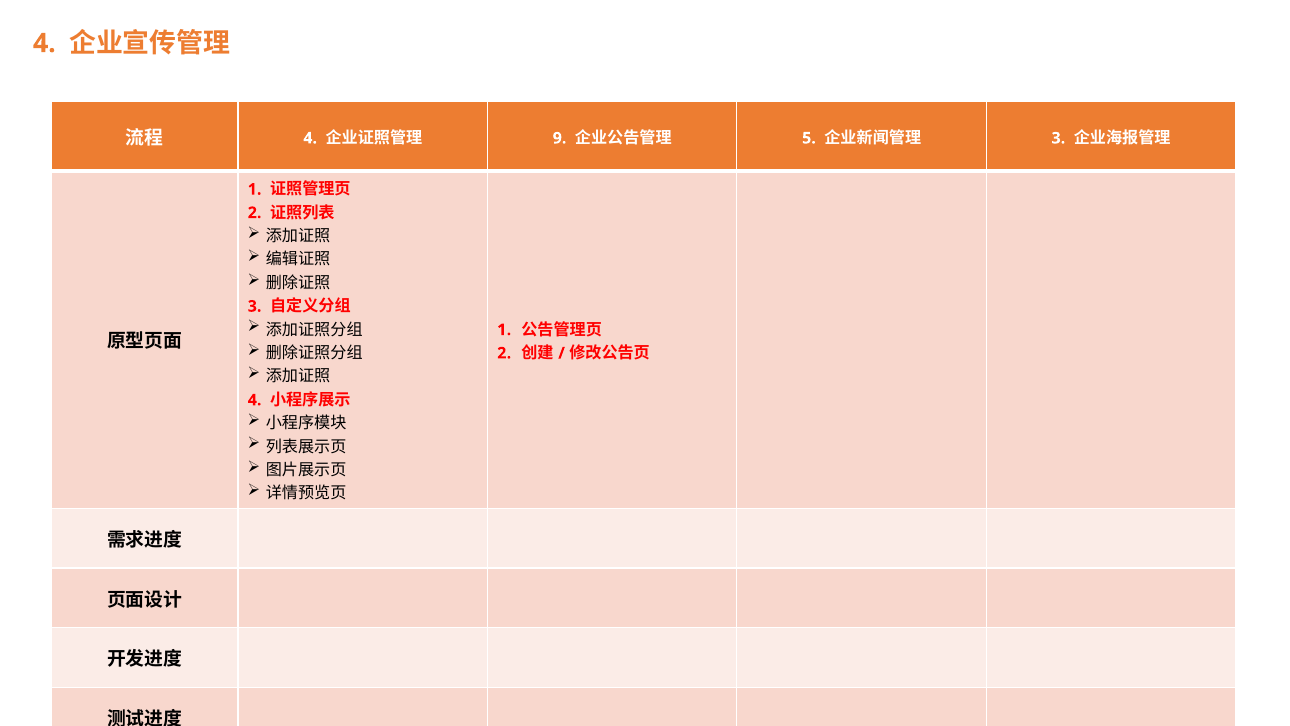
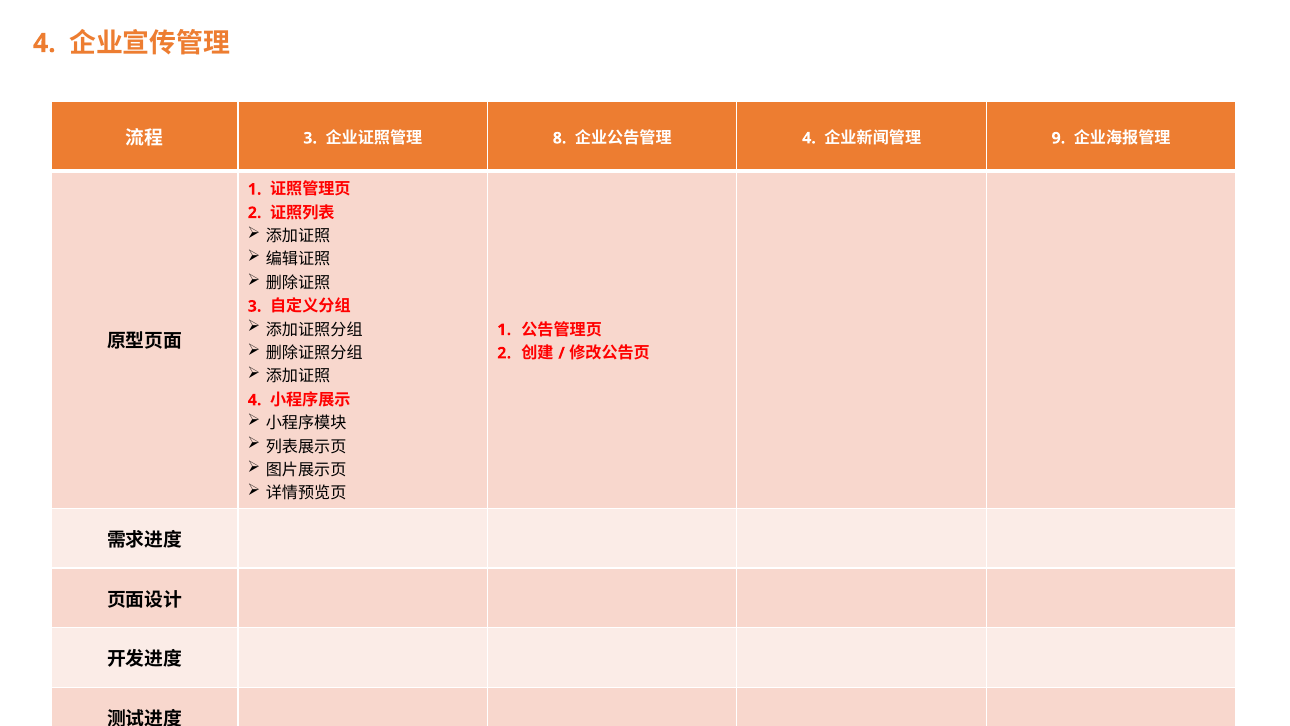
4 at (310, 138): 4 -> 3
9: 9 -> 8
5 at (809, 138): 5 -> 4
3 at (1058, 138): 3 -> 9
